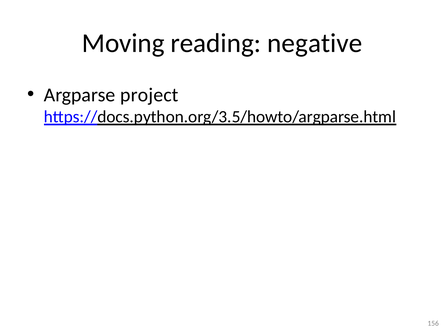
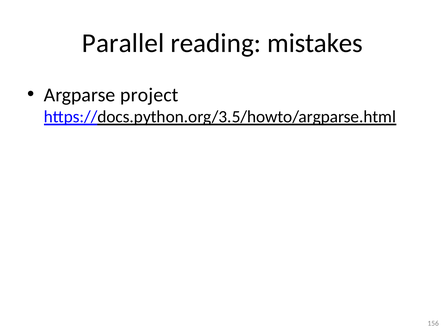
Moving: Moving -> Parallel
negative: negative -> mistakes
